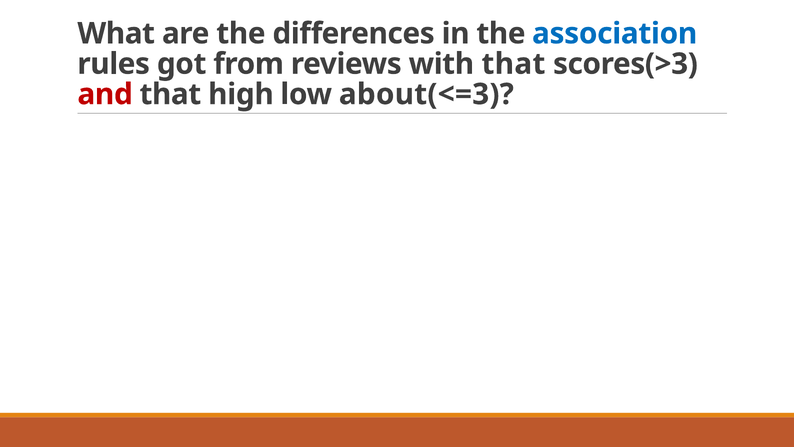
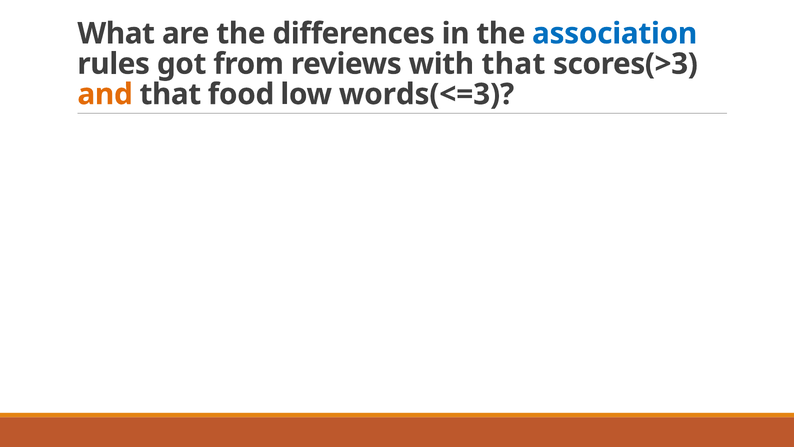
and colour: red -> orange
high: high -> food
about(<=3: about(<=3 -> words(<=3
